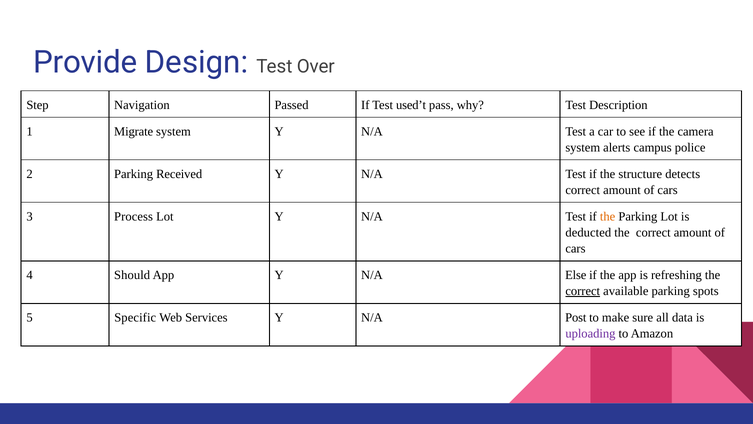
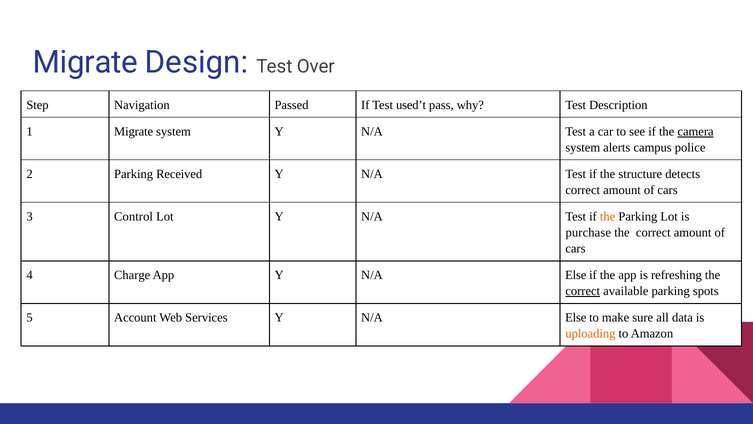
Provide at (85, 62): Provide -> Migrate
camera underline: none -> present
Process: Process -> Control
deducted: deducted -> purchase
Should: Should -> Charge
Specific: Specific -> Account
Services Y N/A Post: Post -> Else
uploading colour: purple -> orange
